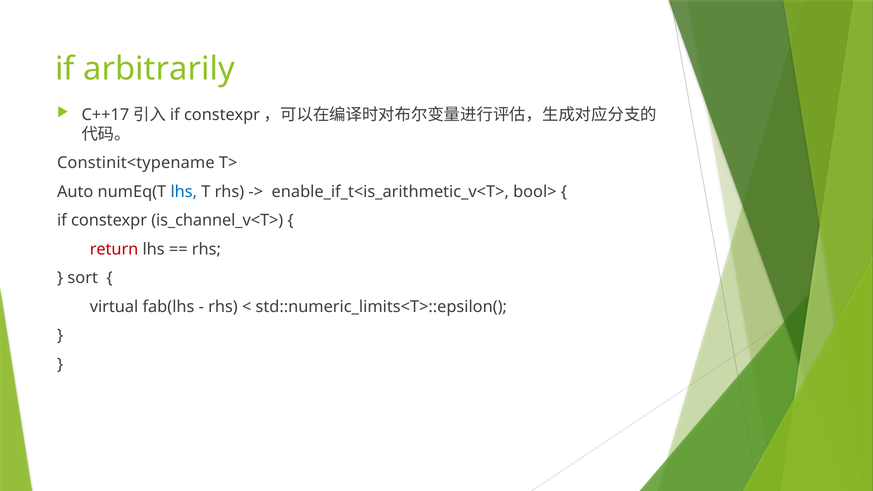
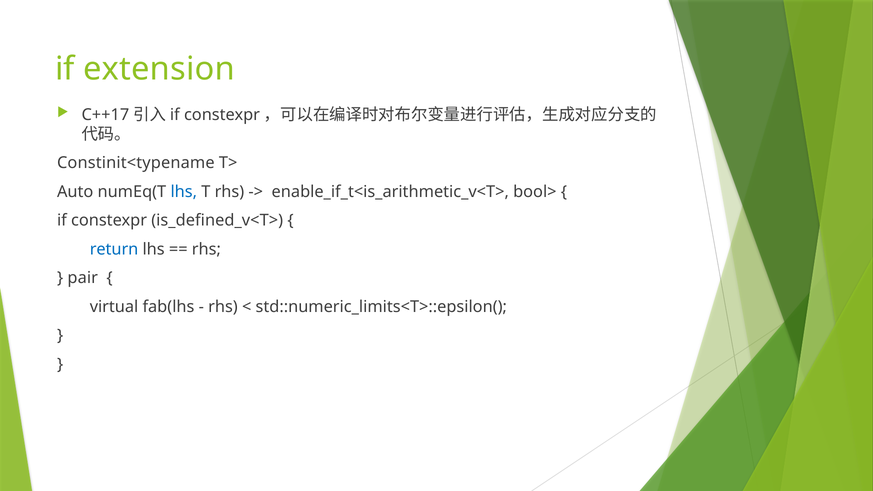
arbitrarily: arbitrarily -> extension
is_channel_v<T>: is_channel_v<T> -> is_defined_v<T>
return colour: red -> blue
sort: sort -> pair
